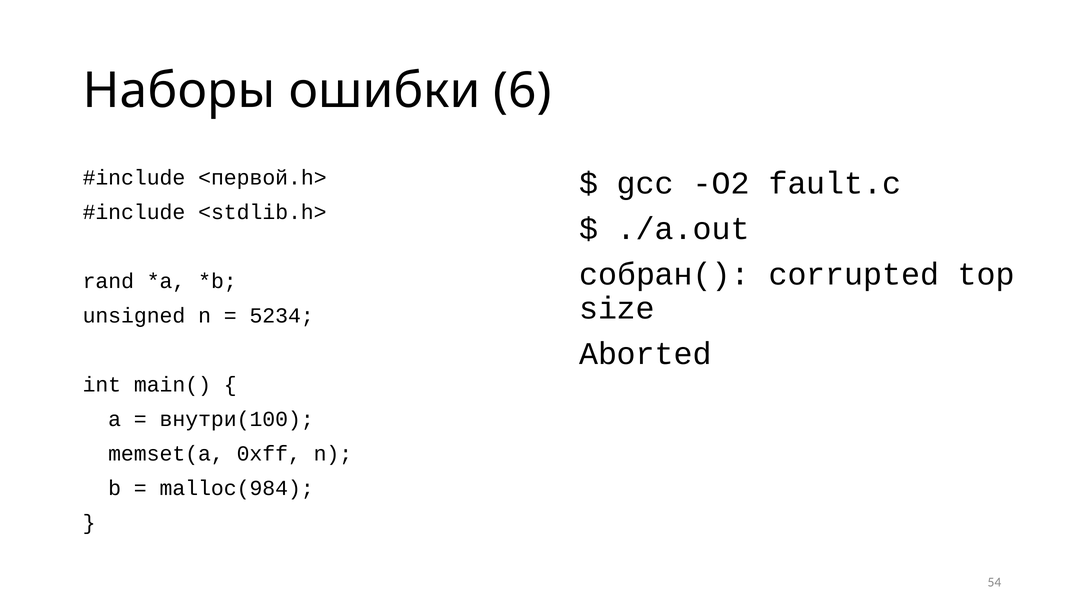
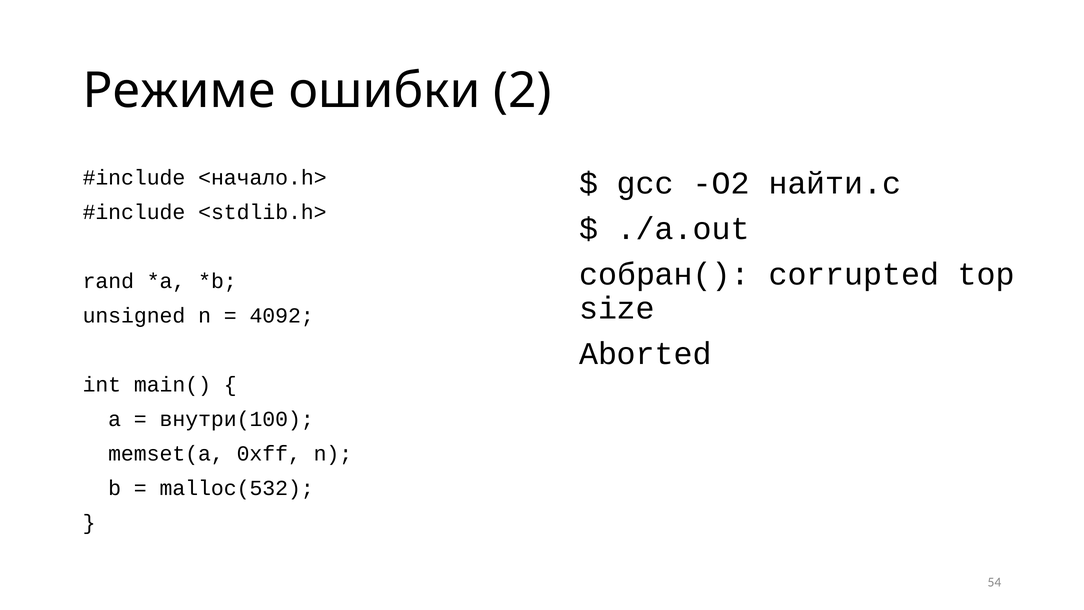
Наборы: Наборы -> Режиме
6: 6 -> 2
<первой.h>: <первой.h> -> <начало.h>
fault.c: fault.c -> найти.c
5234: 5234 -> 4092
malloc(984: malloc(984 -> malloc(532
